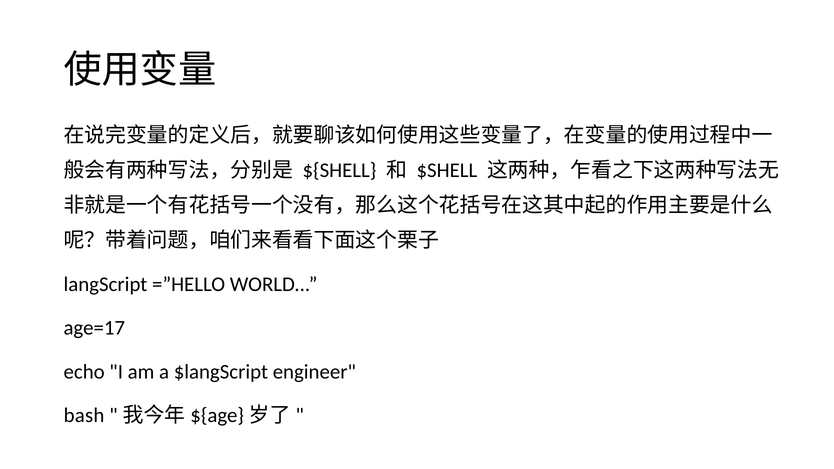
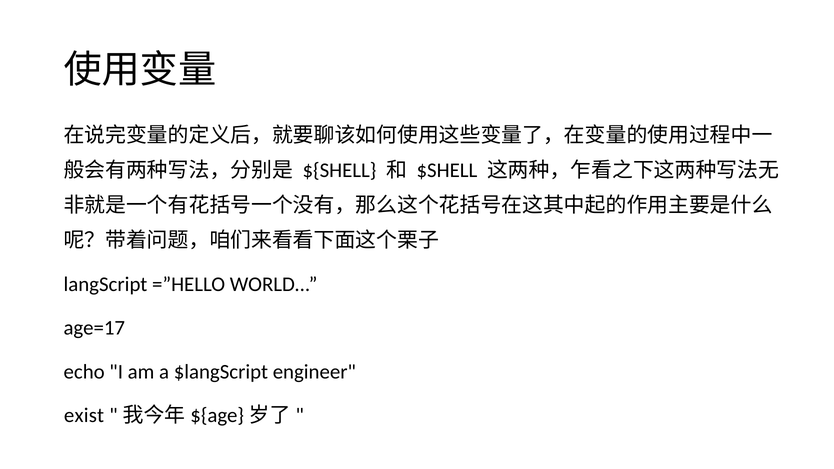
bash: bash -> exist
